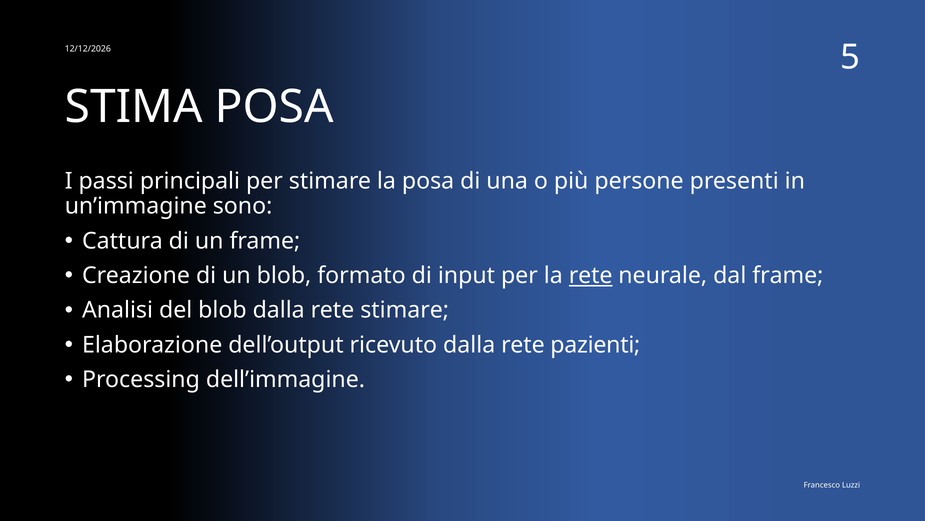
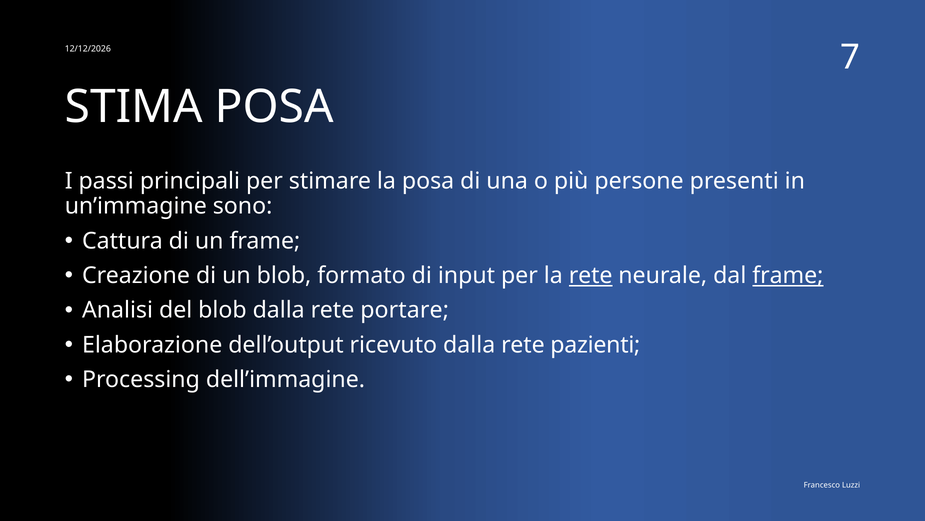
5: 5 -> 7
frame at (788, 275) underline: none -> present
rete stimare: stimare -> portare
